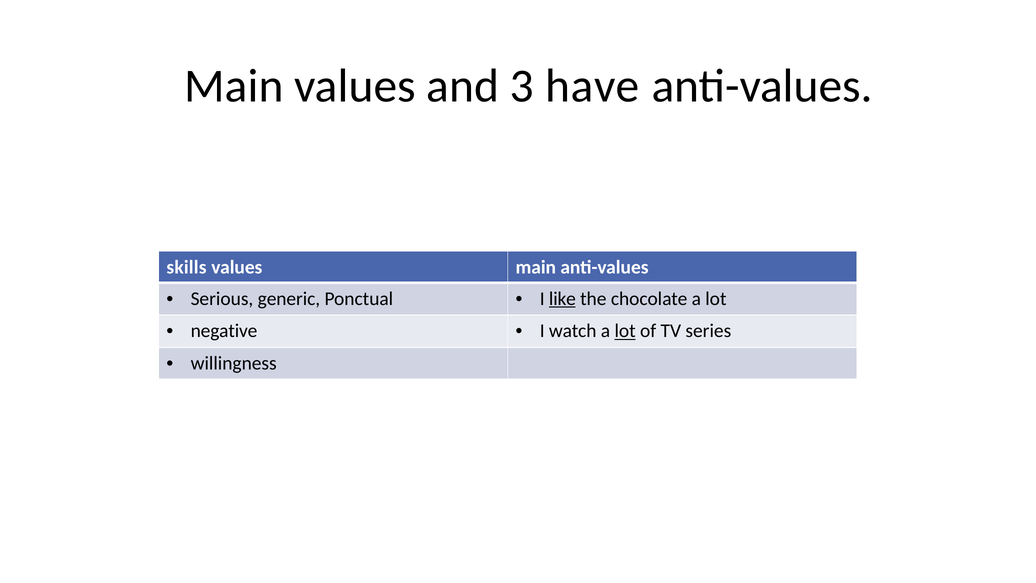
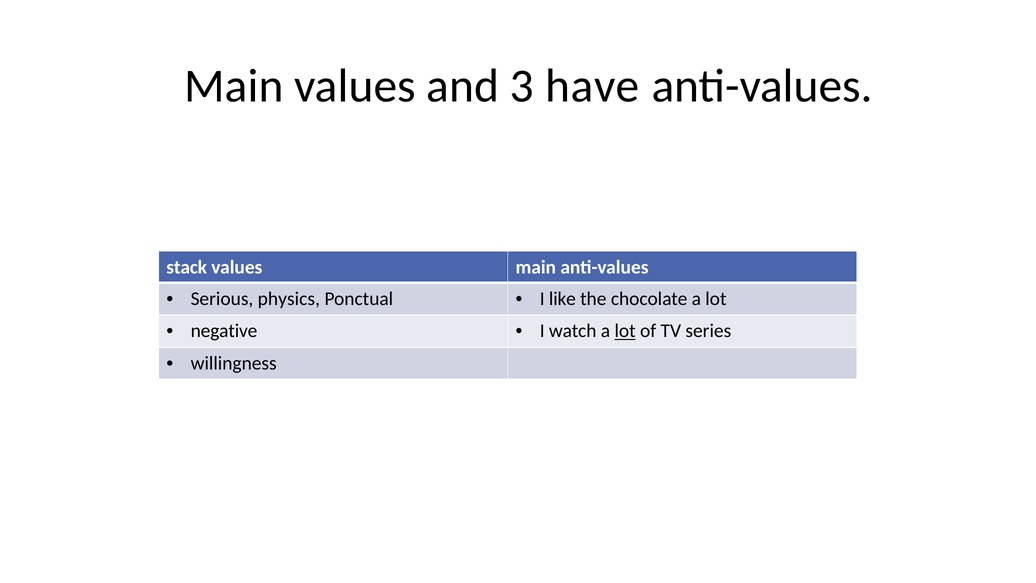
skills: skills -> stack
generic: generic -> physics
like underline: present -> none
